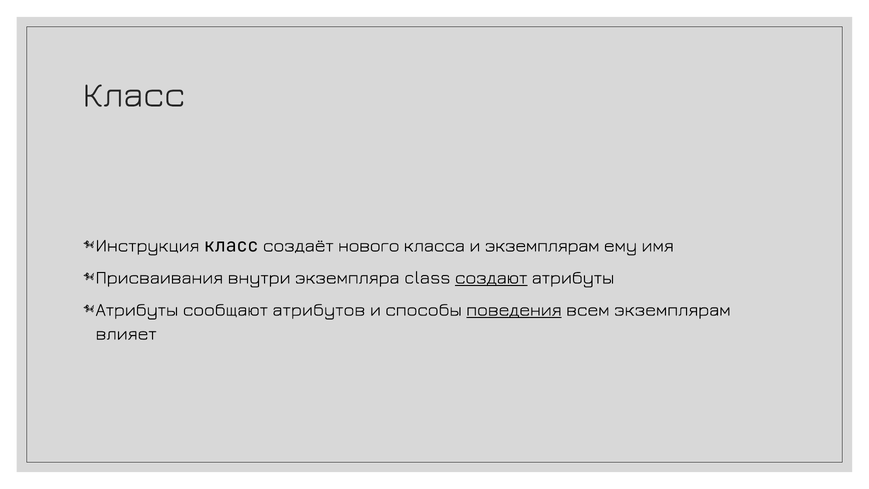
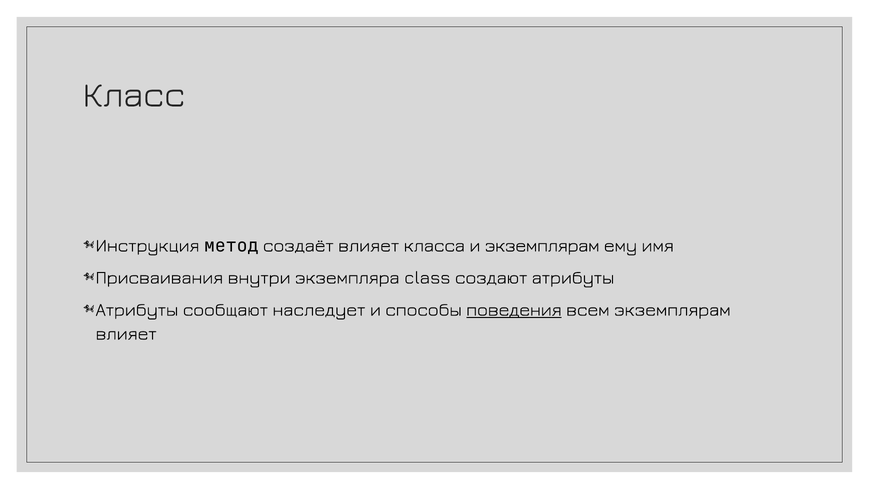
Инструкция класс: класс -> метод
создаёт нового: нового -> влияет
создают underline: present -> none
атрибутов: атрибутов -> наследует
